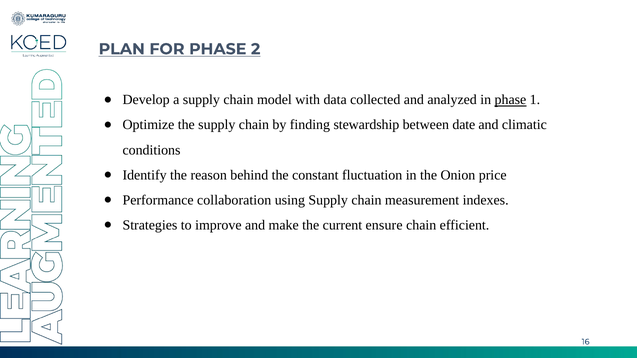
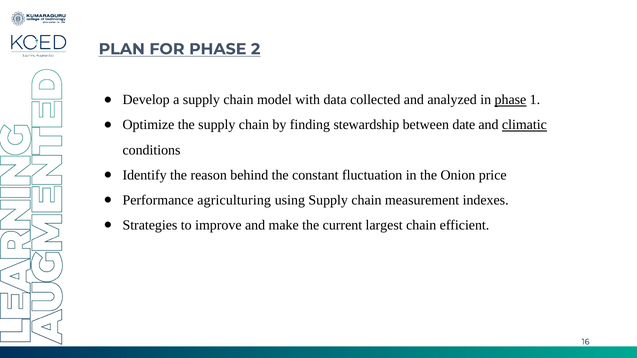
climatic underline: none -> present
collaboration: collaboration -> agriculturing
ensure: ensure -> largest
